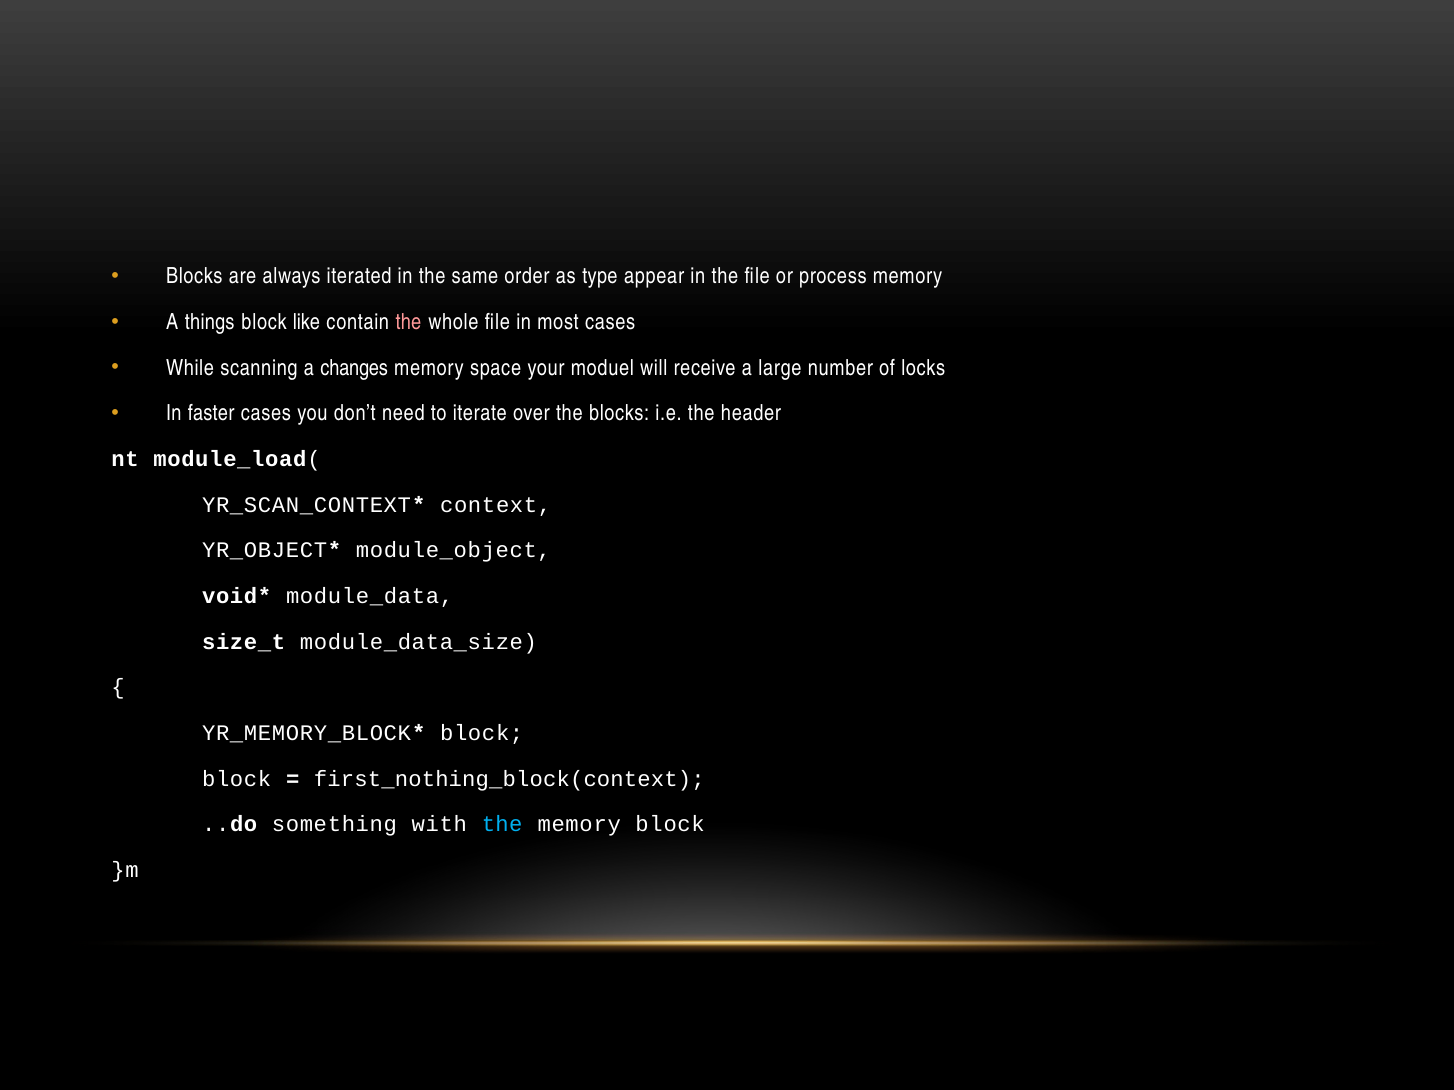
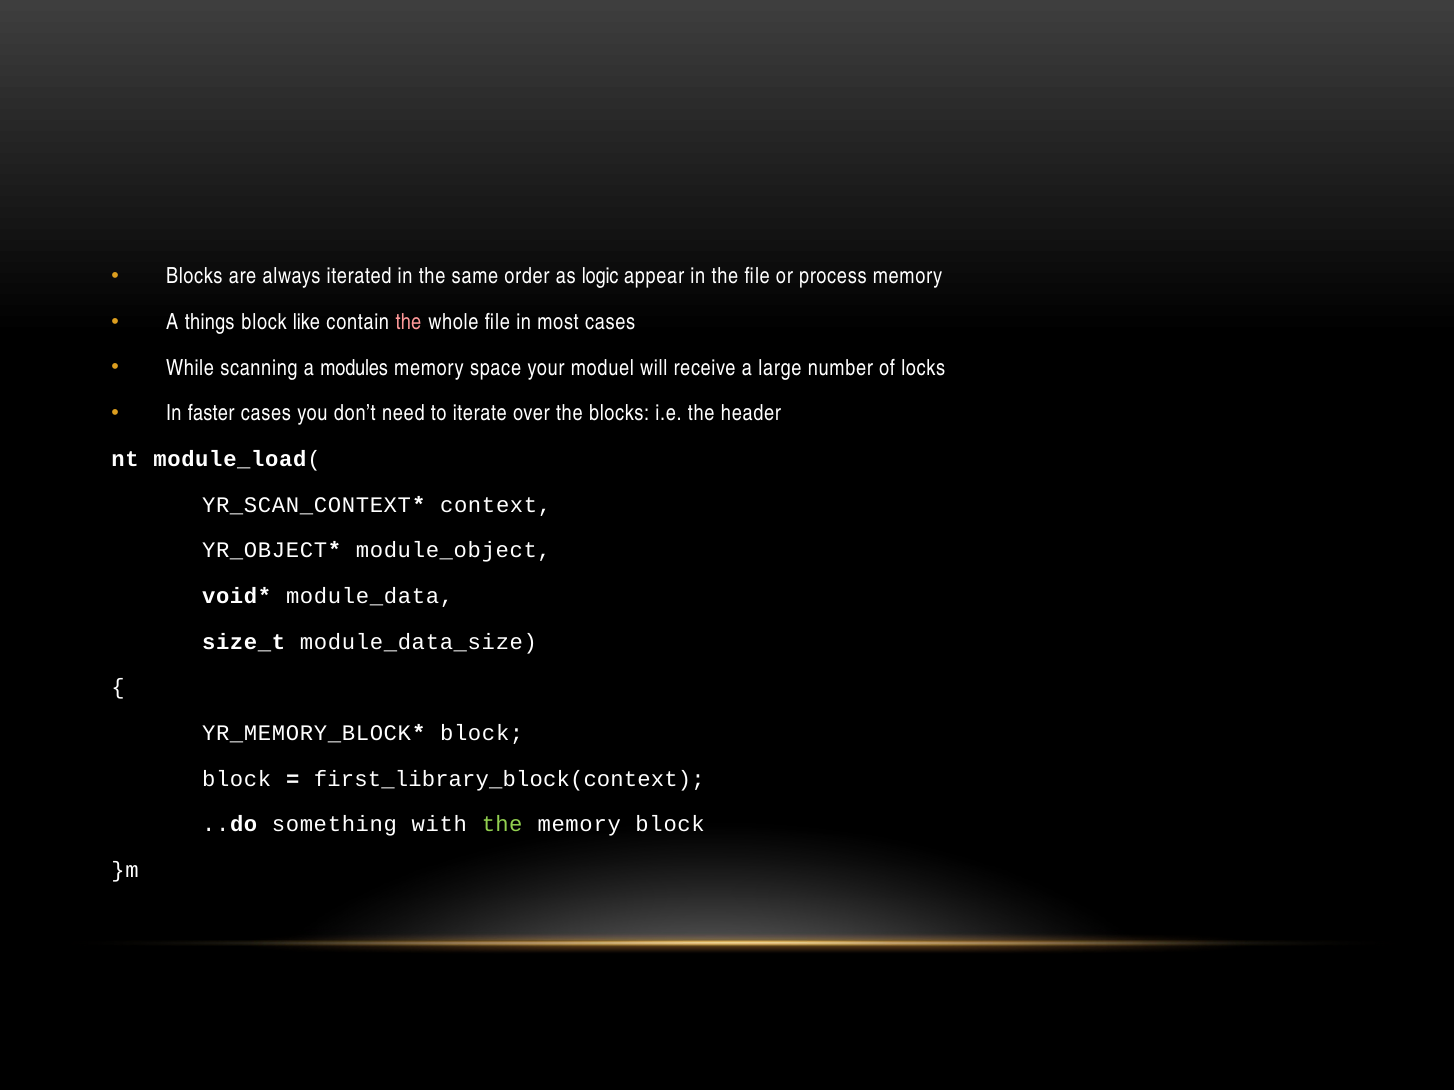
type: type -> logic
changes: changes -> modules
first_nothing_block(context: first_nothing_block(context -> first_library_block(context
the at (502, 825) colour: light blue -> light green
